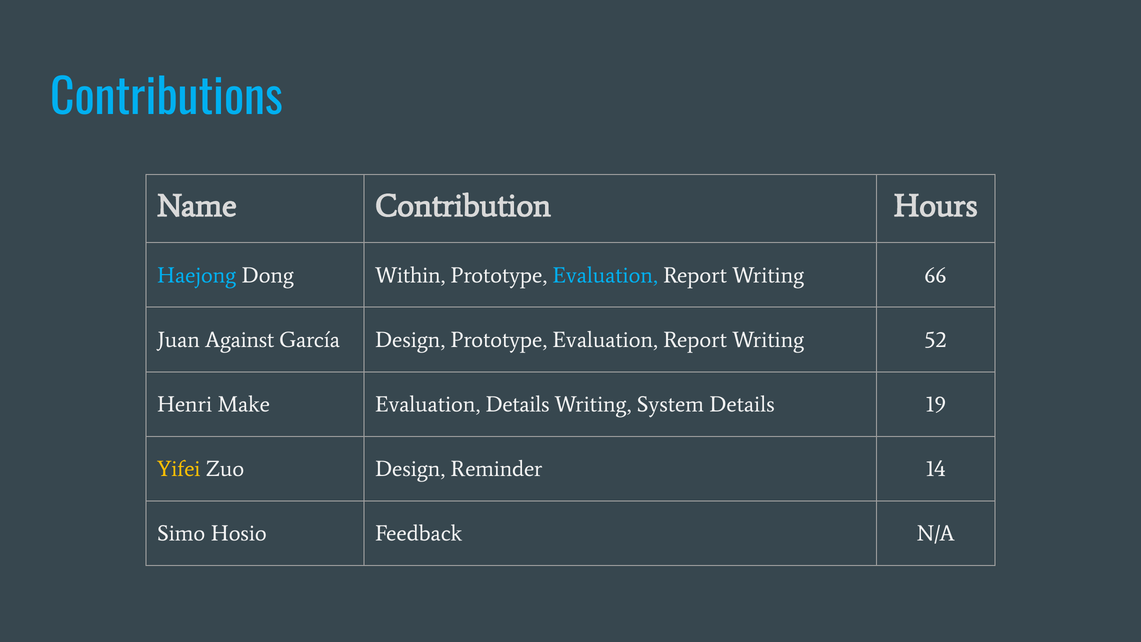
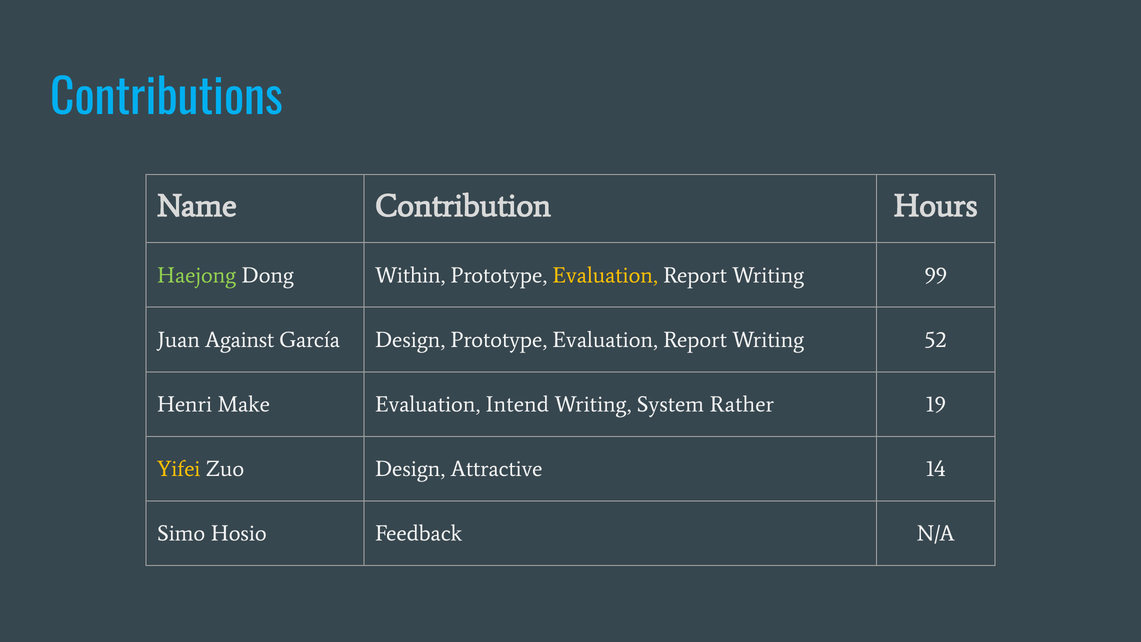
Haejong colour: light blue -> light green
Evaluation at (605, 275) colour: light blue -> yellow
66: 66 -> 99
Evaluation Details: Details -> Intend
System Details: Details -> Rather
Reminder: Reminder -> Attractive
